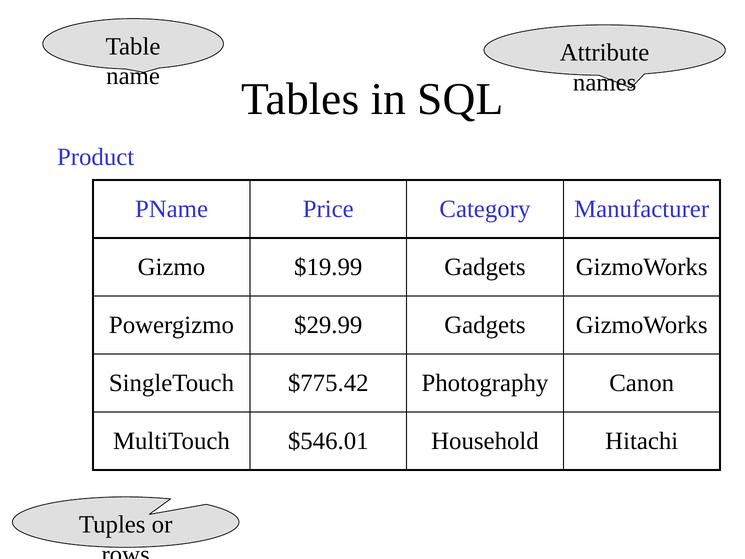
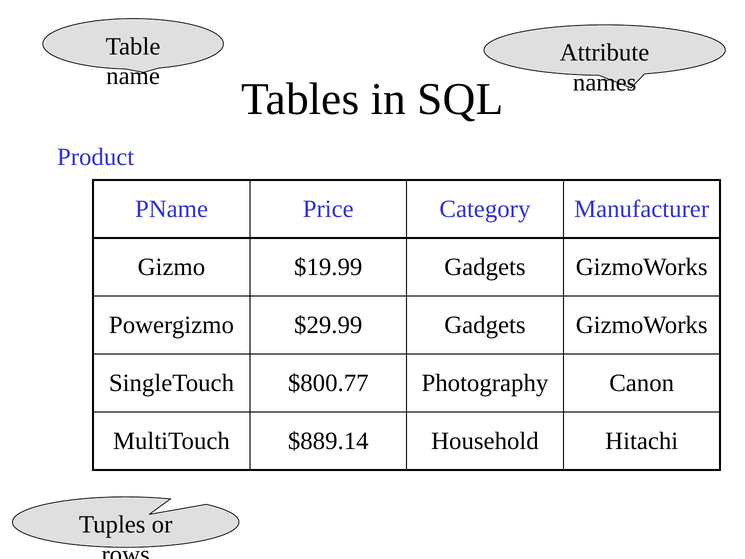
$775.42: $775.42 -> $800.77
$546.01: $546.01 -> $889.14
